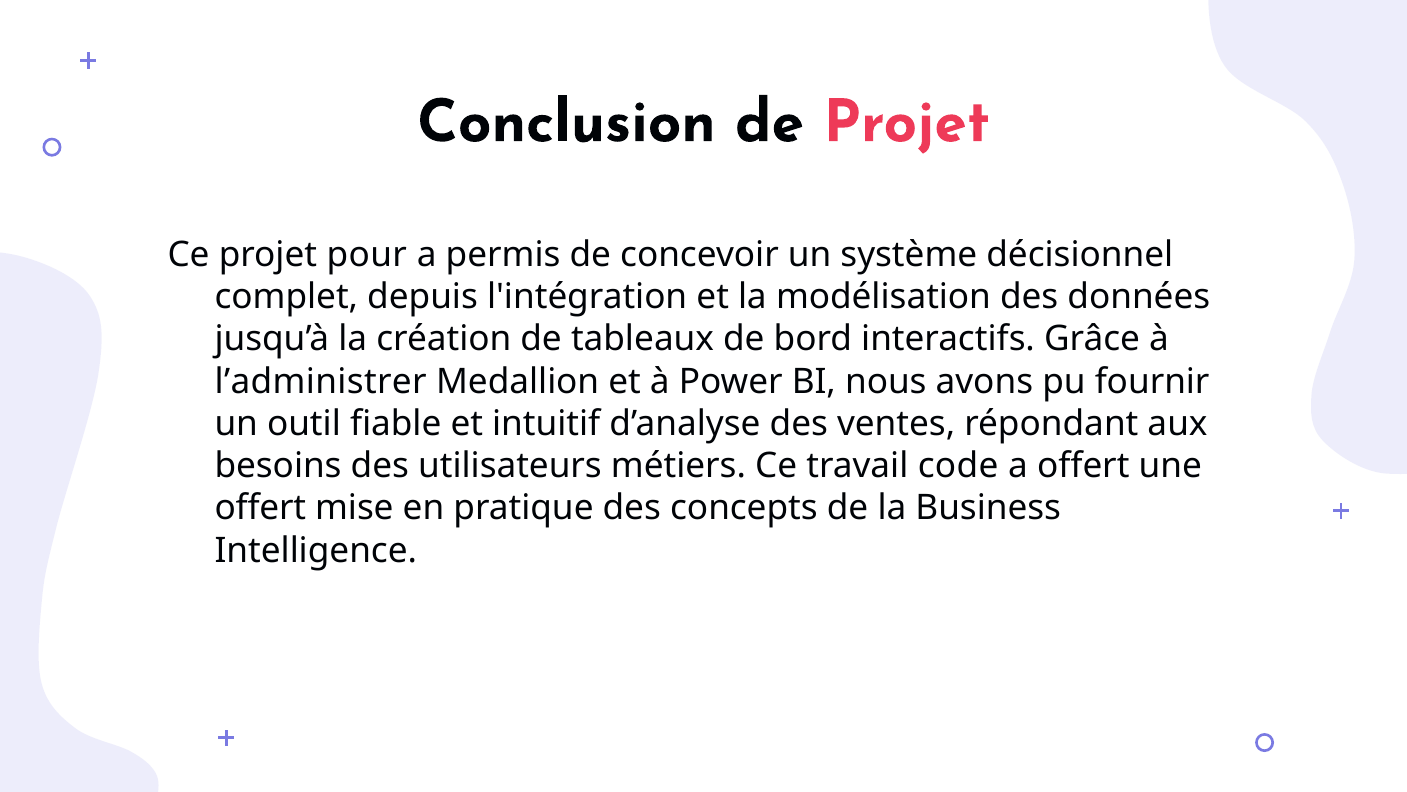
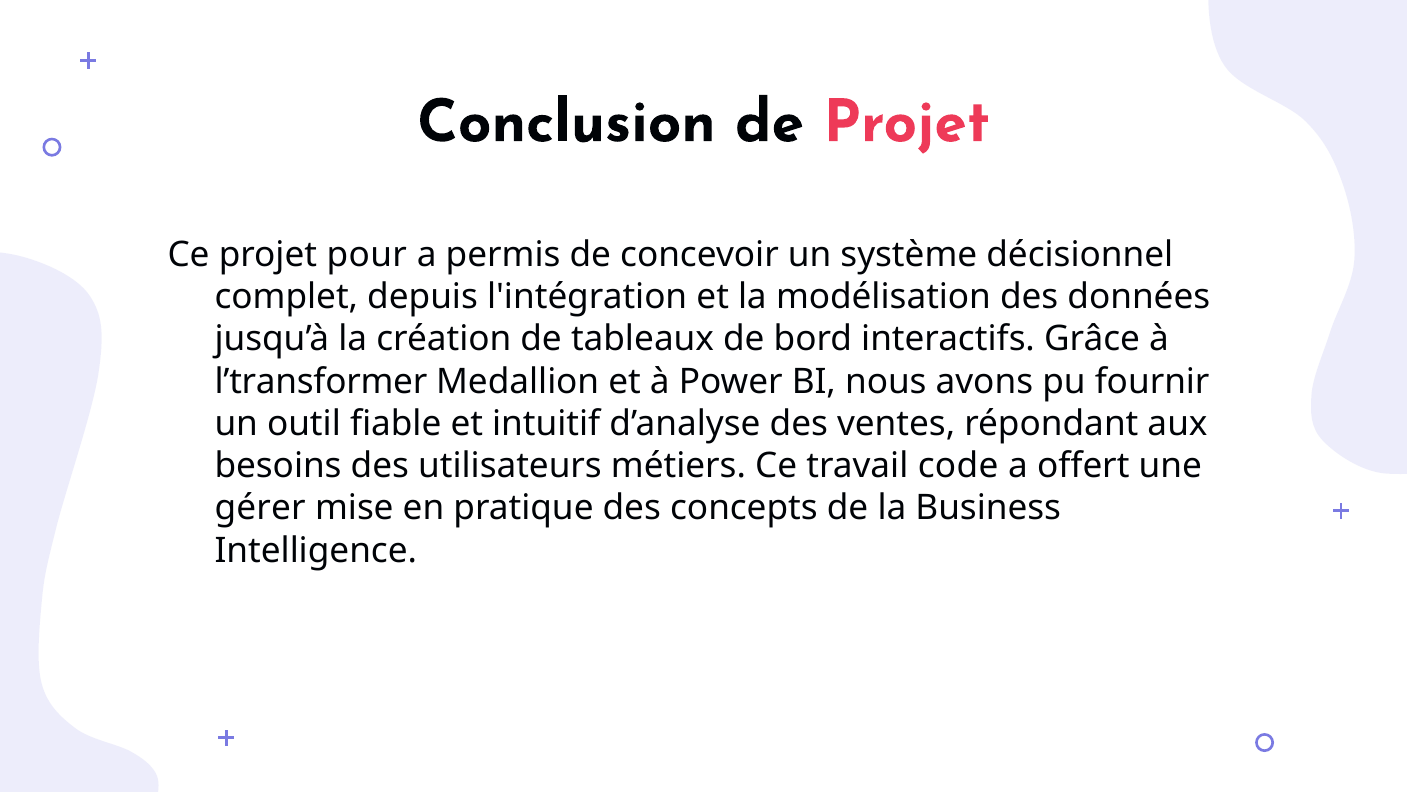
l’administrer: l’administrer -> l’transformer
offert at (260, 508): offert -> gérer
